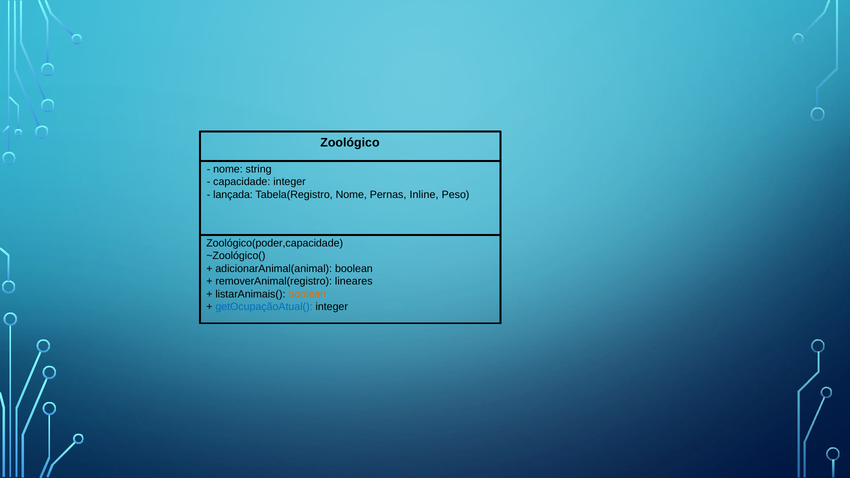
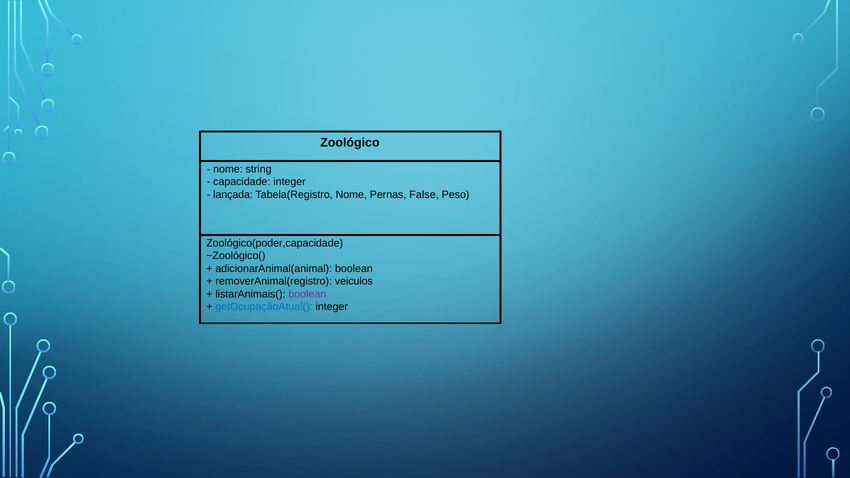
Inline: Inline -> False
lineares: lineares -> veiculos
boolean at (307, 294) colour: orange -> purple
